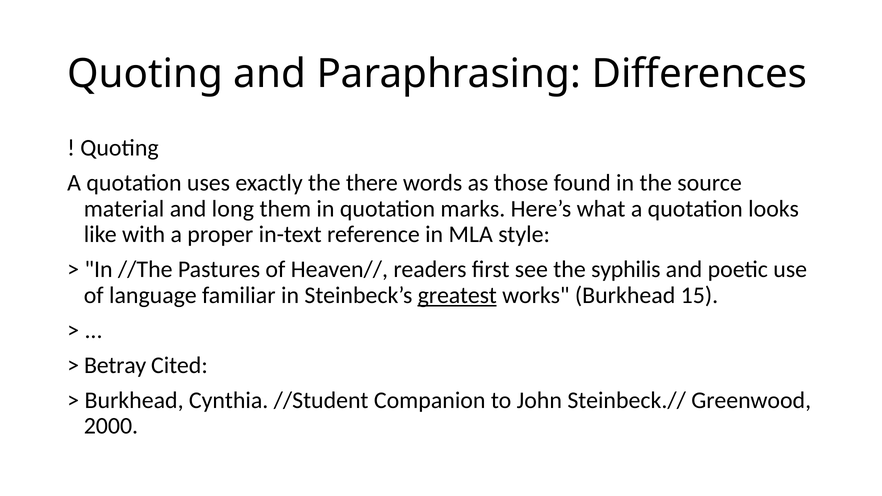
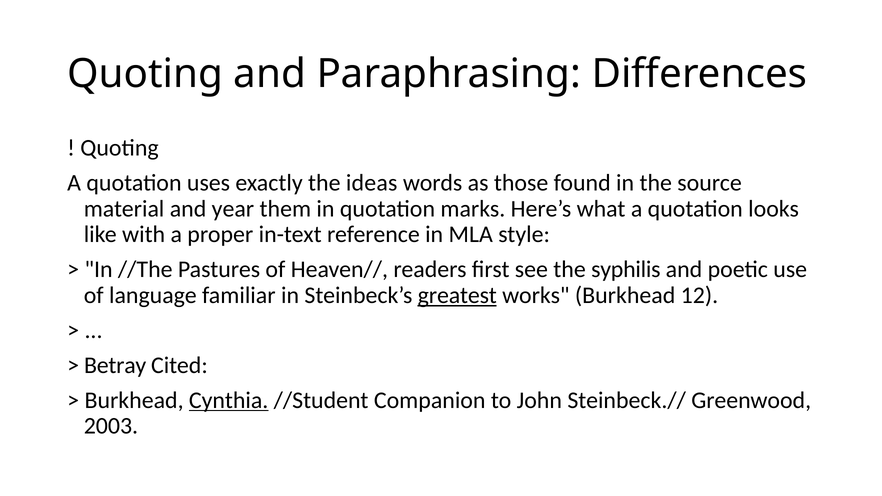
there: there -> ideas
long: long -> year
15: 15 -> 12
Cynthia underline: none -> present
2000: 2000 -> 2003
